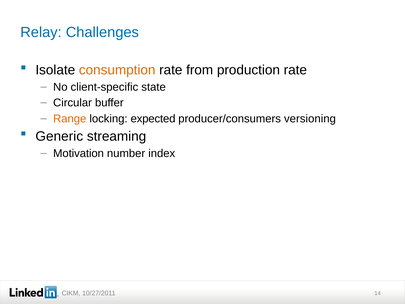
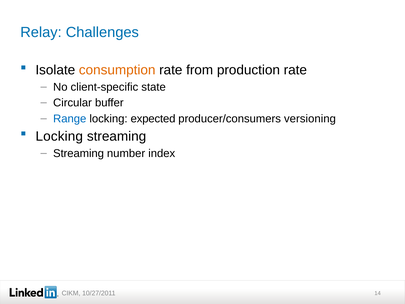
Range colour: orange -> blue
Generic at (59, 136): Generic -> Locking
Motivation at (79, 153): Motivation -> Streaming
